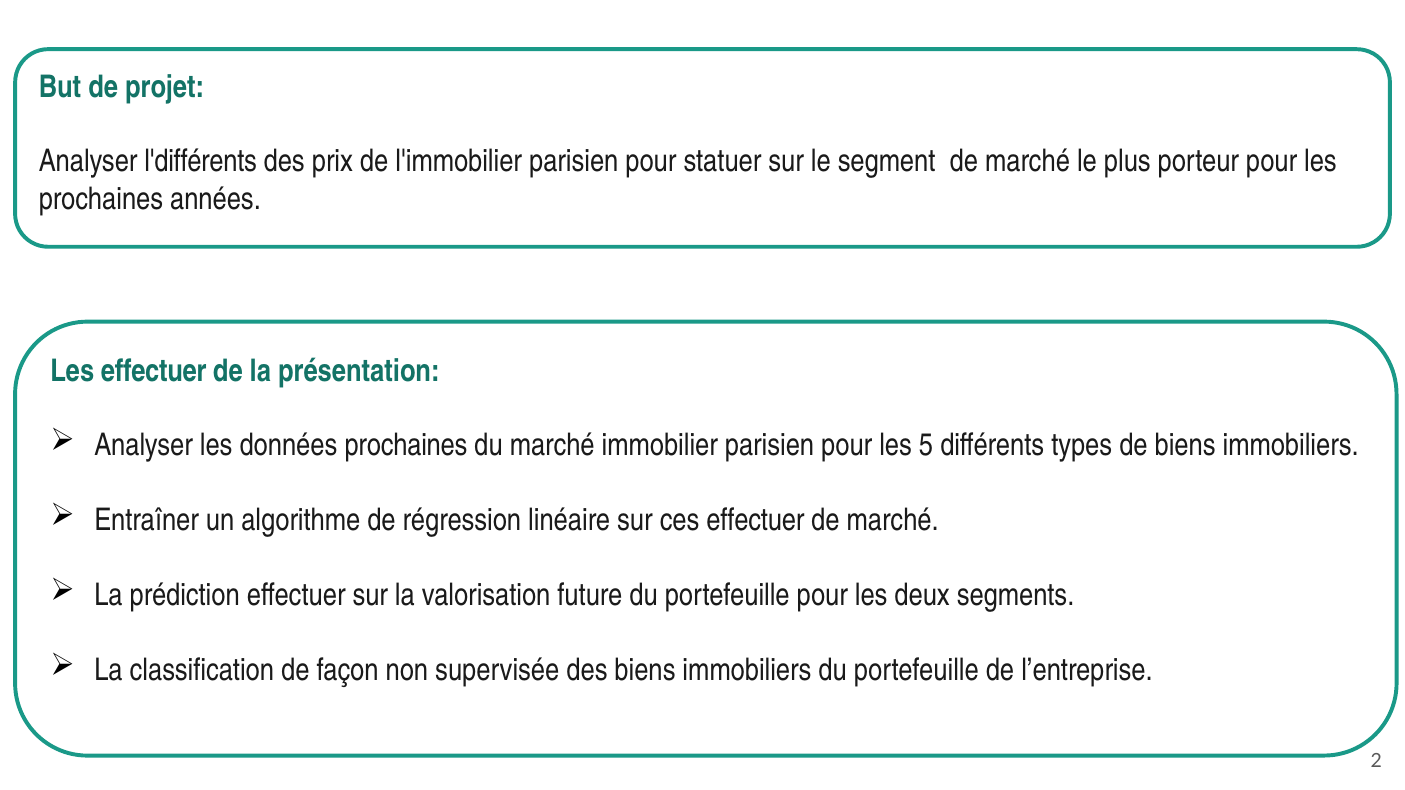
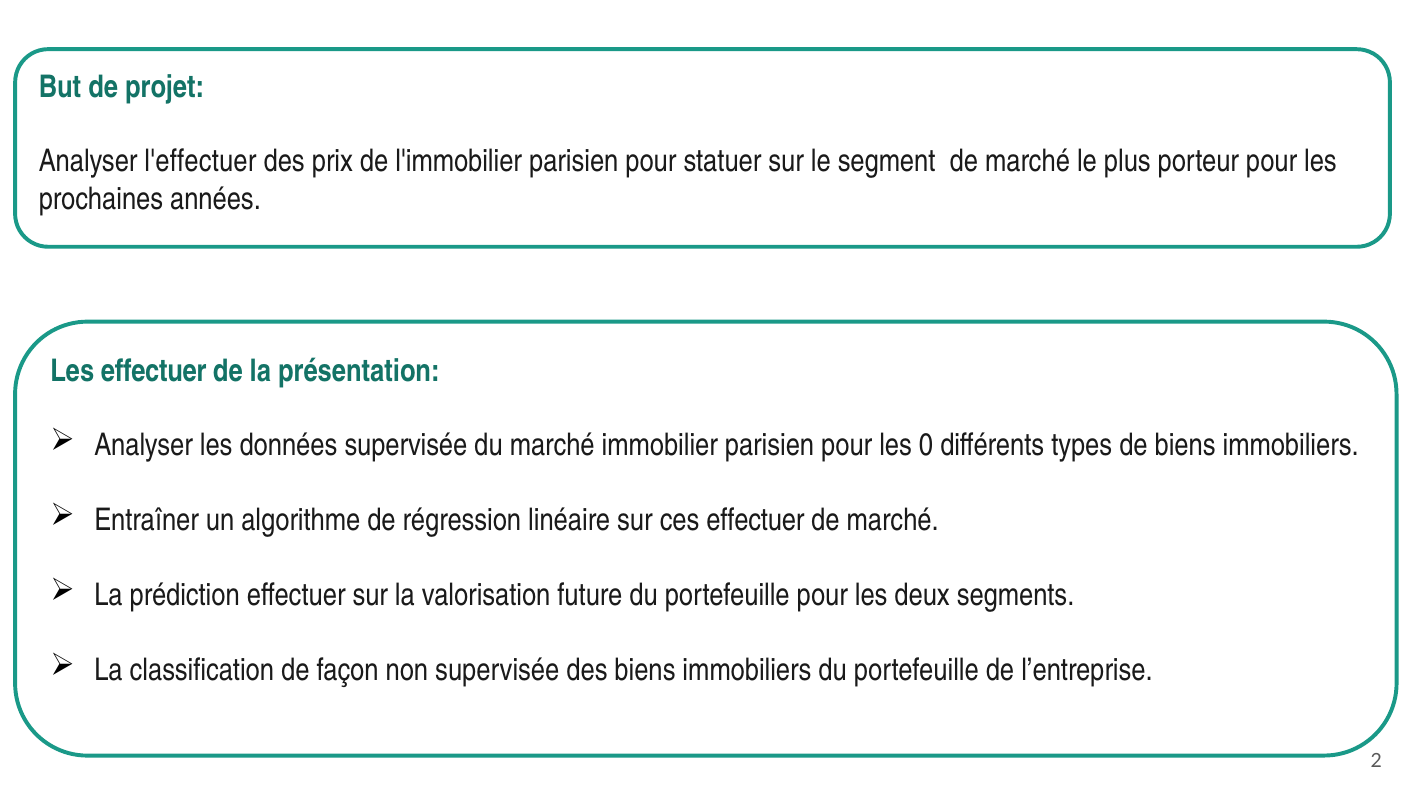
l'différents: l'différents -> l'effectuer
données prochaines: prochaines -> supervisée
5: 5 -> 0
